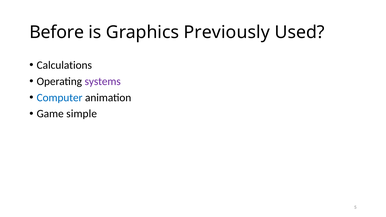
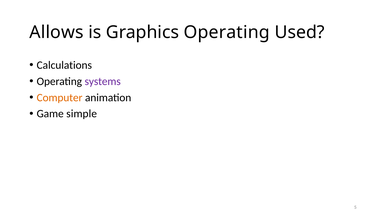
Before: Before -> Allows
Graphics Previously: Previously -> Operating
Computer colour: blue -> orange
